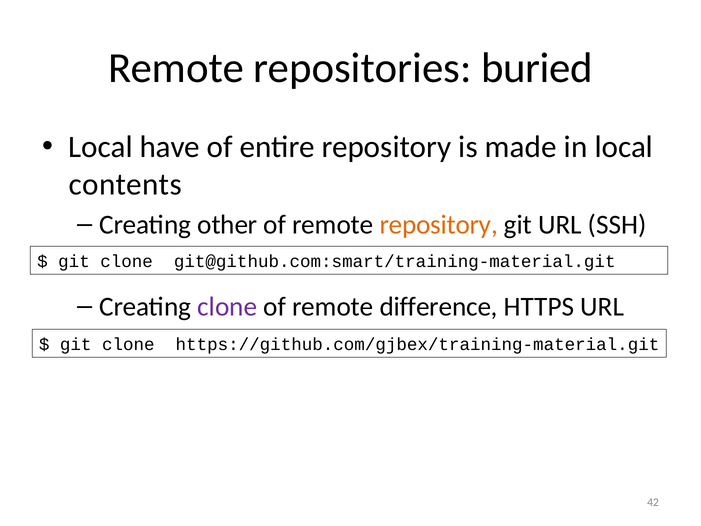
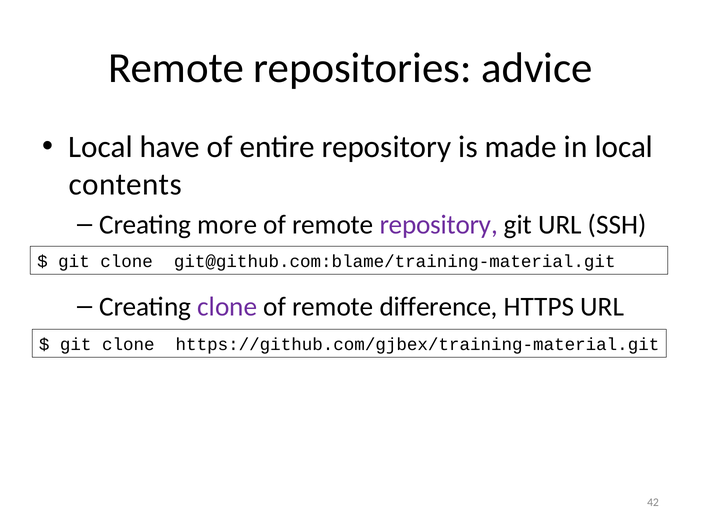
buried: buried -> advice
other: other -> more
repository at (439, 225) colour: orange -> purple
git@github.com:smart/training-material.git: git@github.com:smart/training-material.git -> git@github.com:blame/training-material.git
